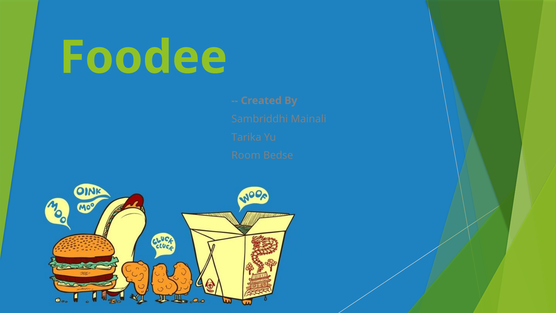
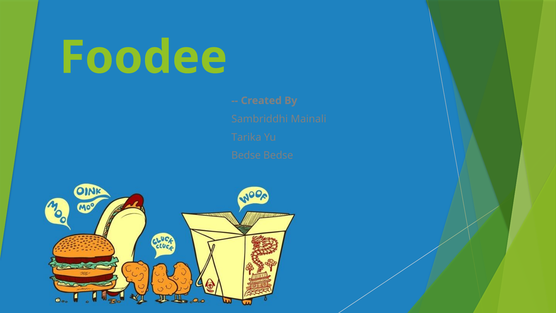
Room at (246, 155): Room -> Bedse
